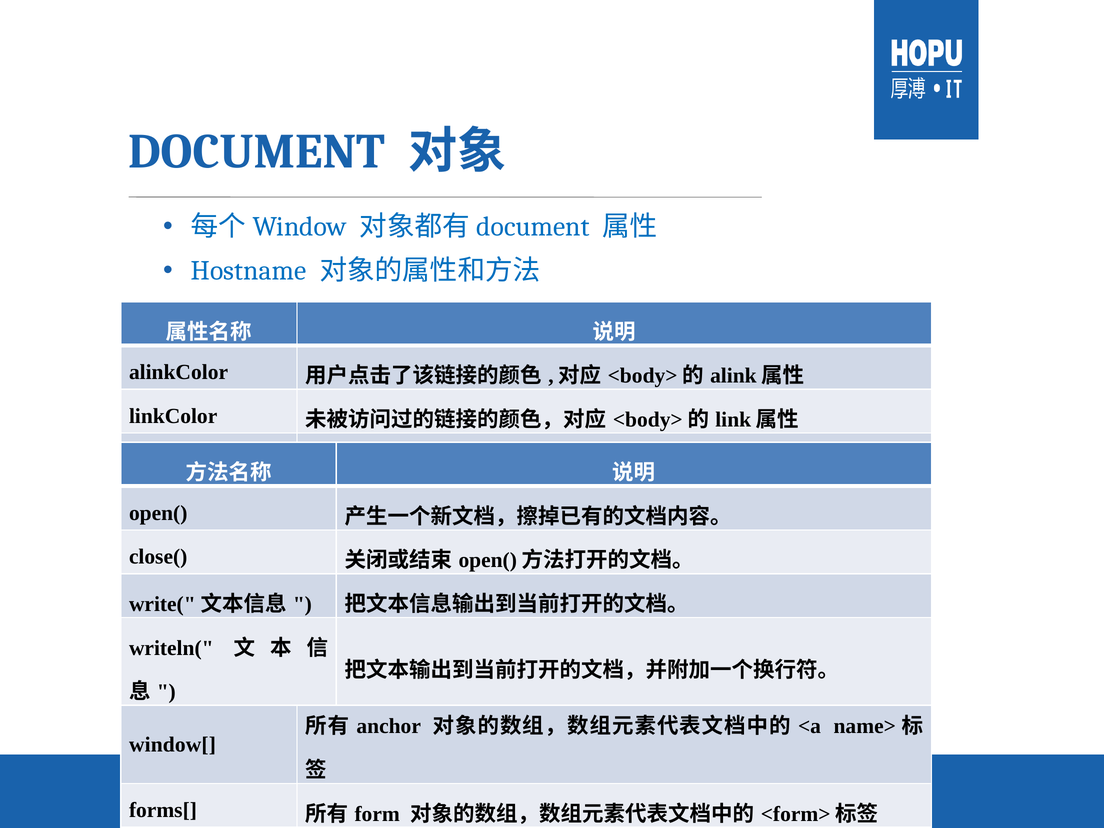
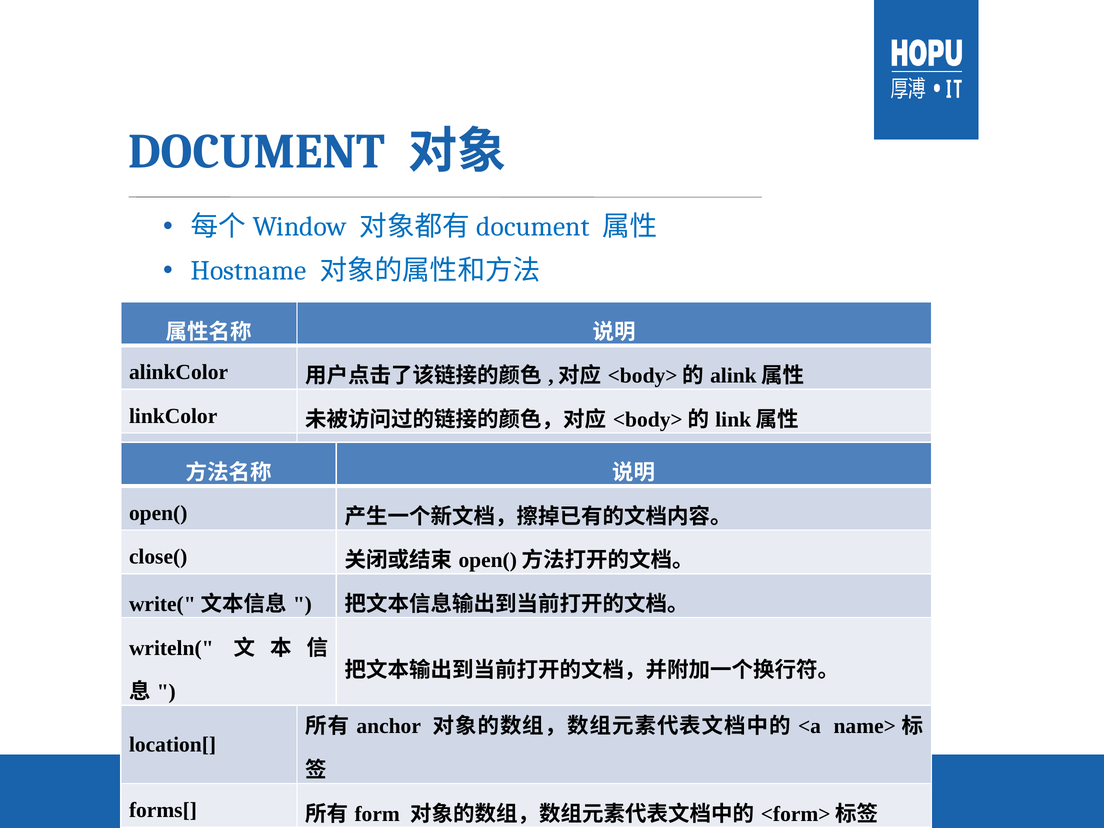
window[: window[ -> location[
